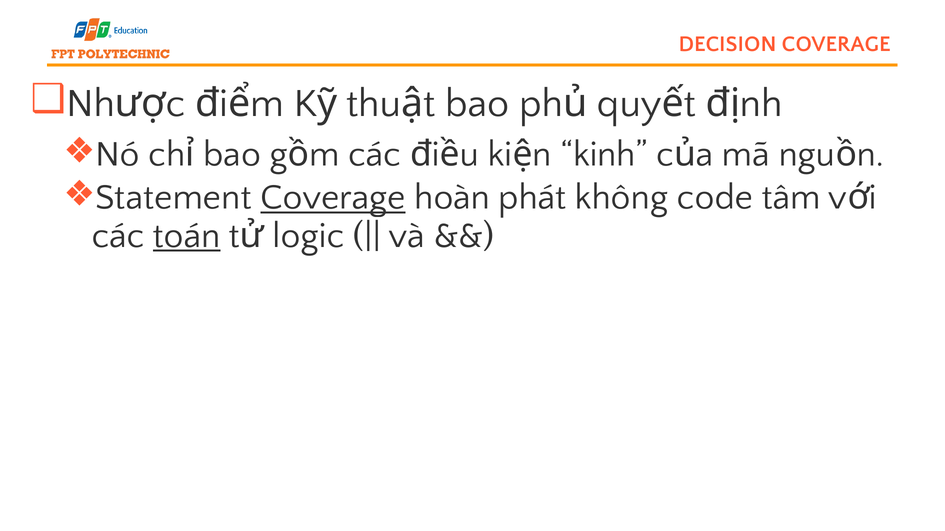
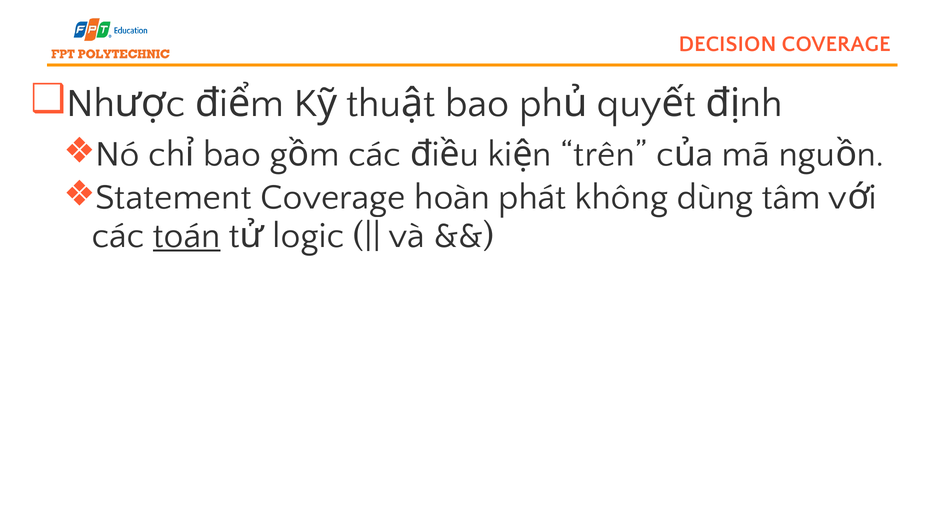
kinh: kinh -> trên
Coverage at (333, 197) underline: present -> none
code: code -> dùng
